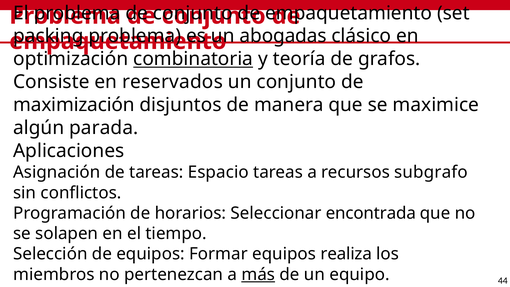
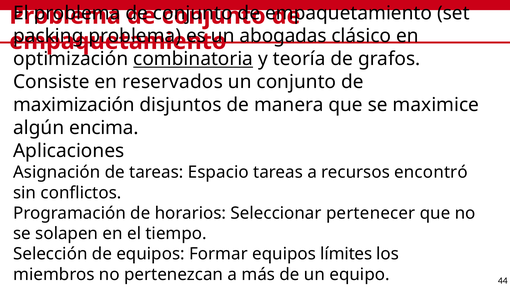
parada: parada -> encima
subgrafo: subgrafo -> encontró
encontrada: encontrada -> pertenecer
realiza: realiza -> límites
más underline: present -> none
